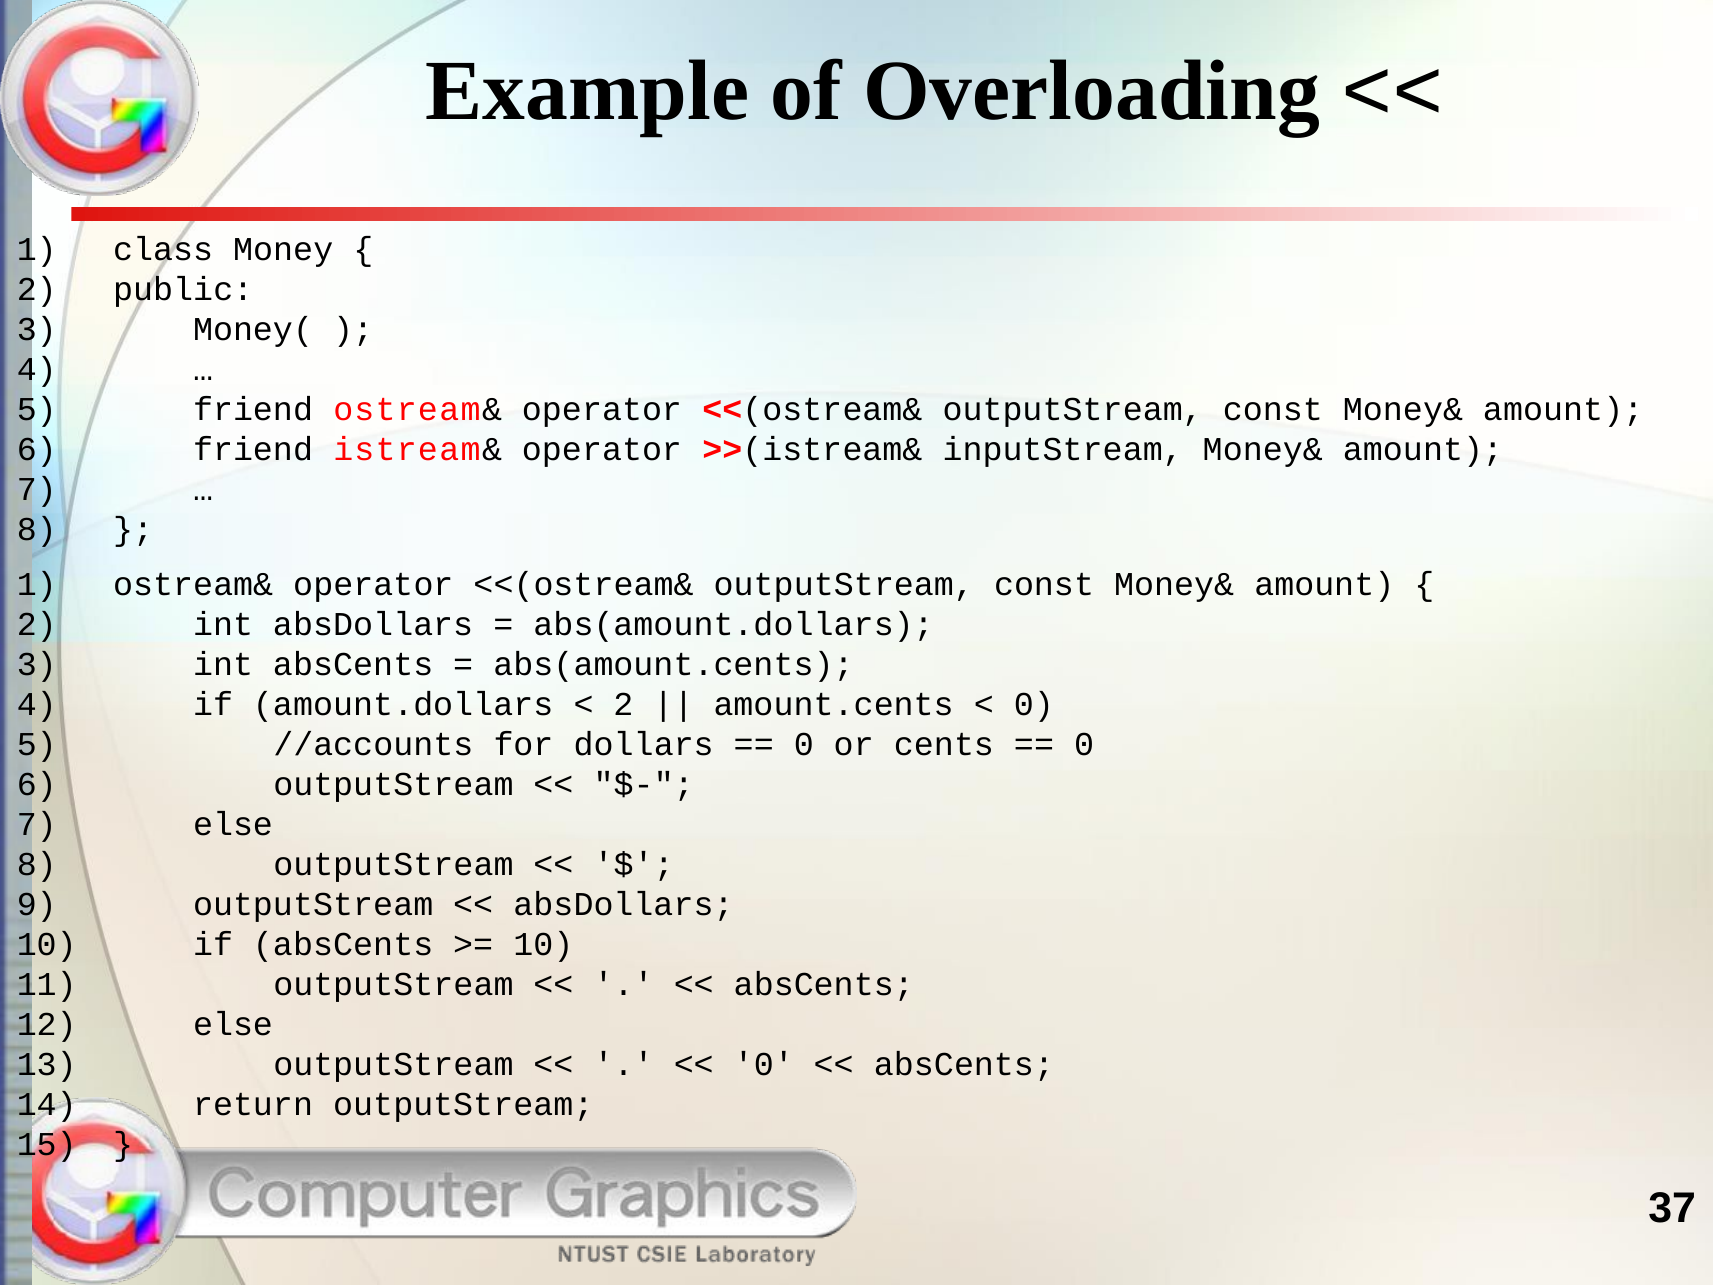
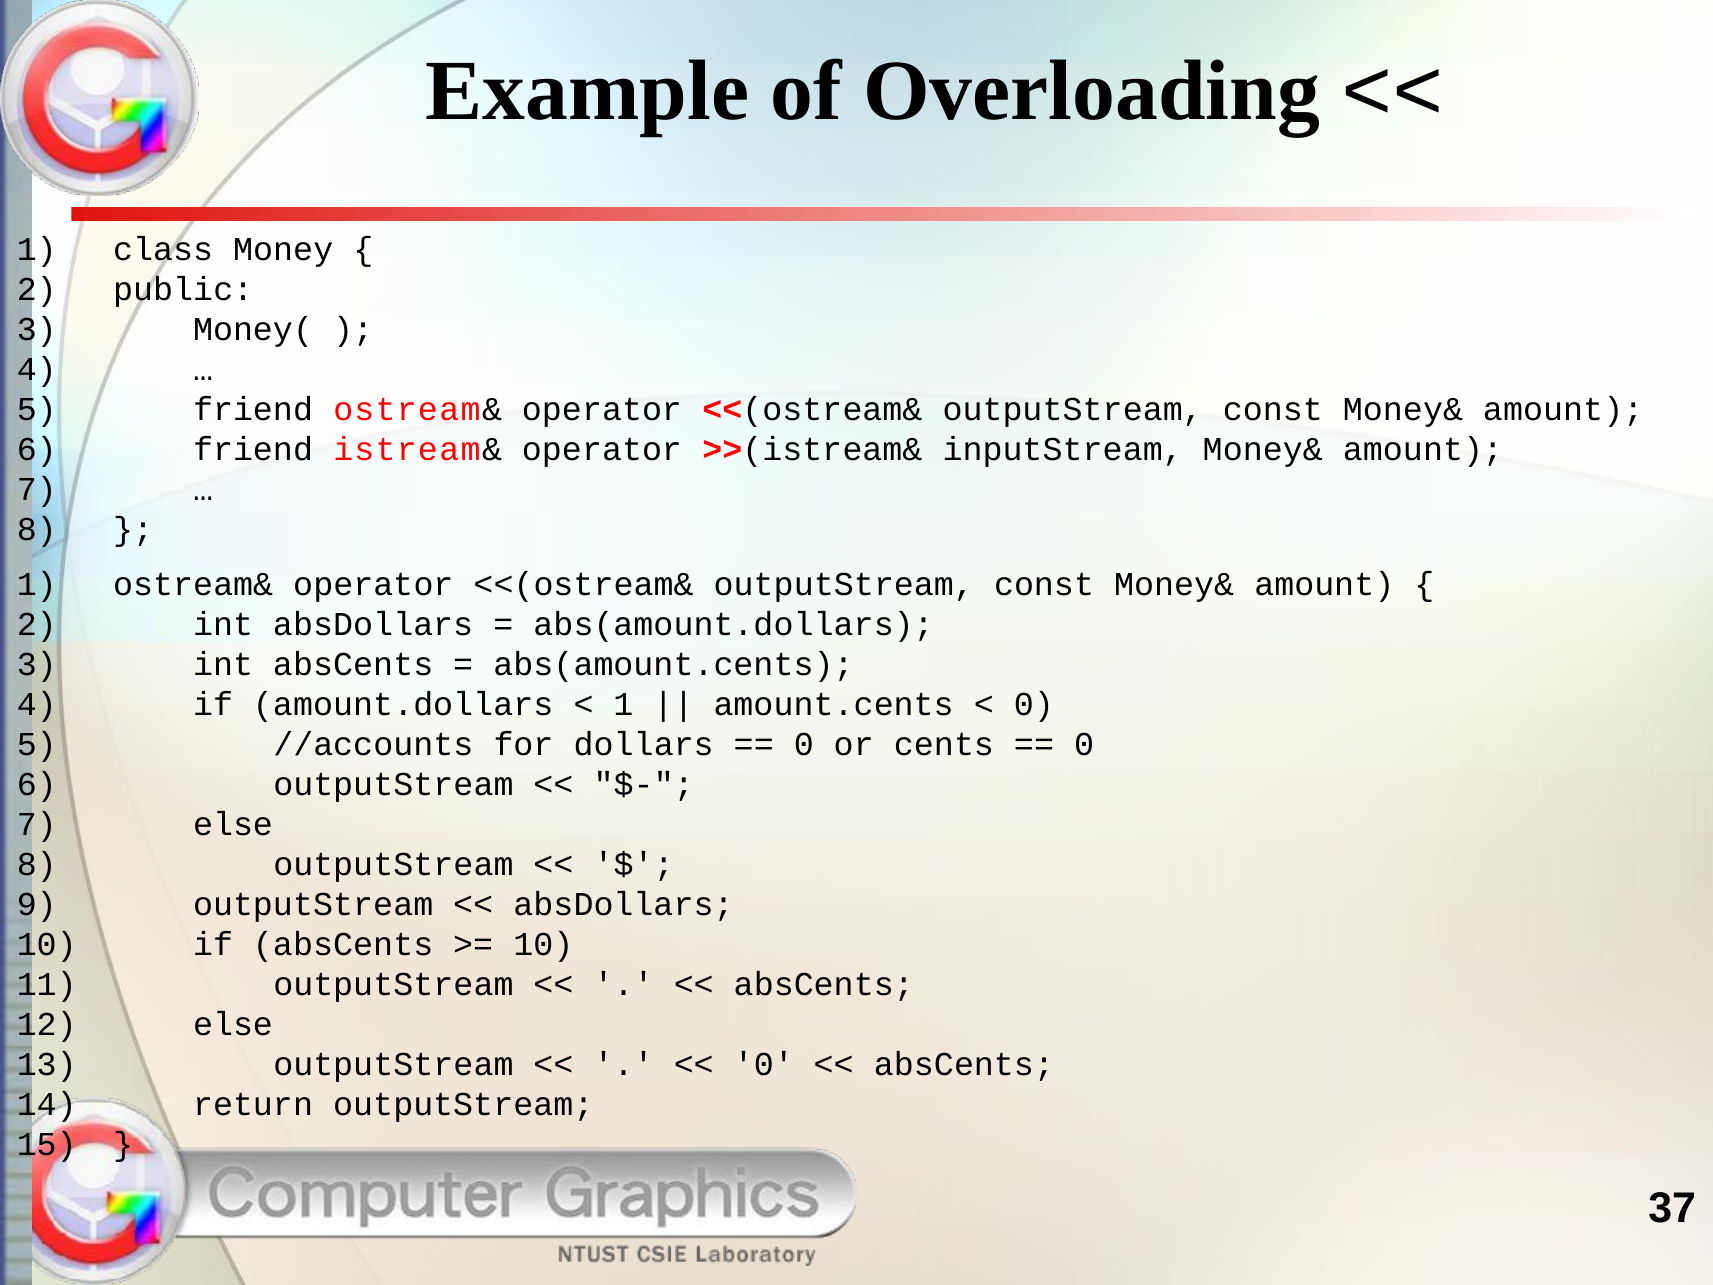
2 at (623, 704): 2 -> 1
